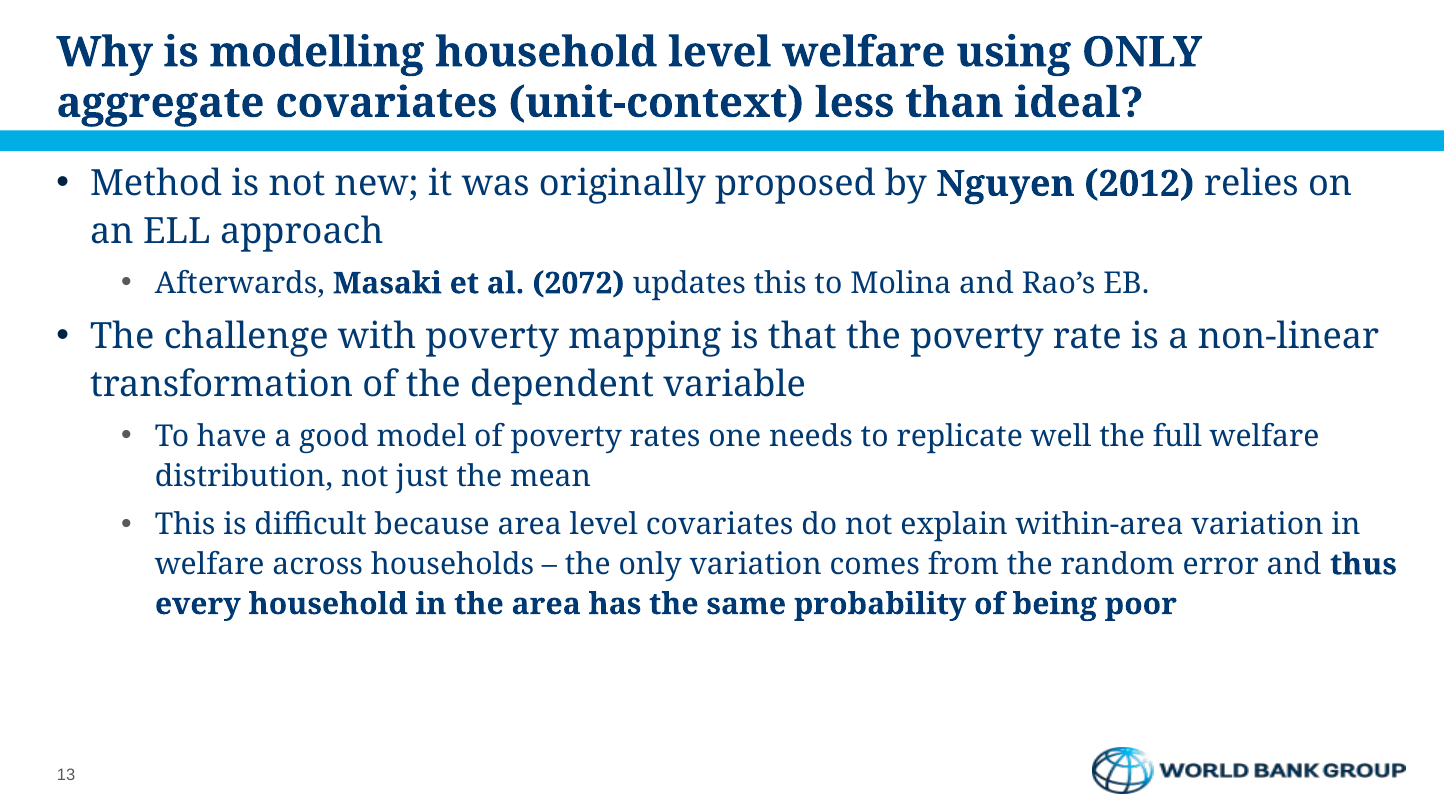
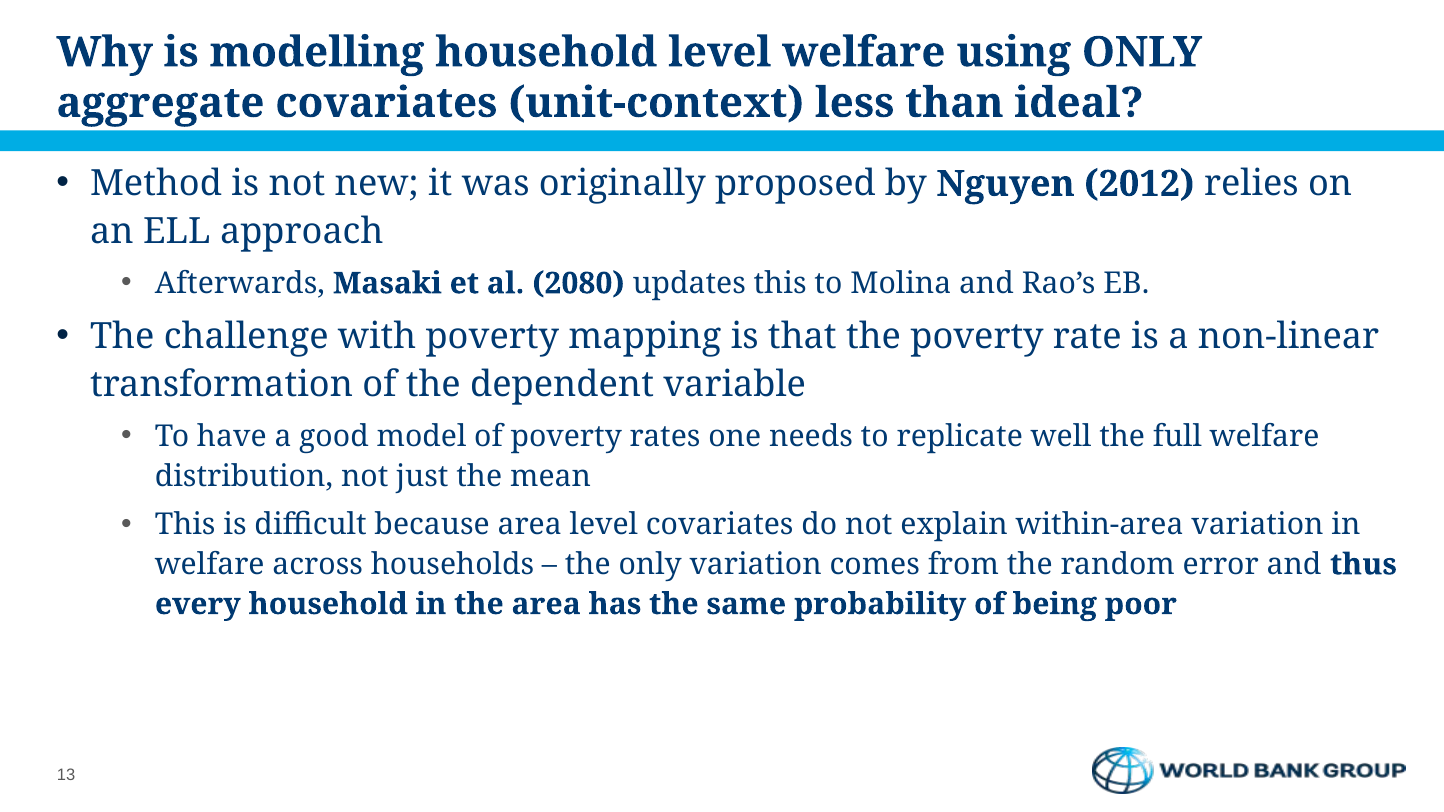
2072: 2072 -> 2080
